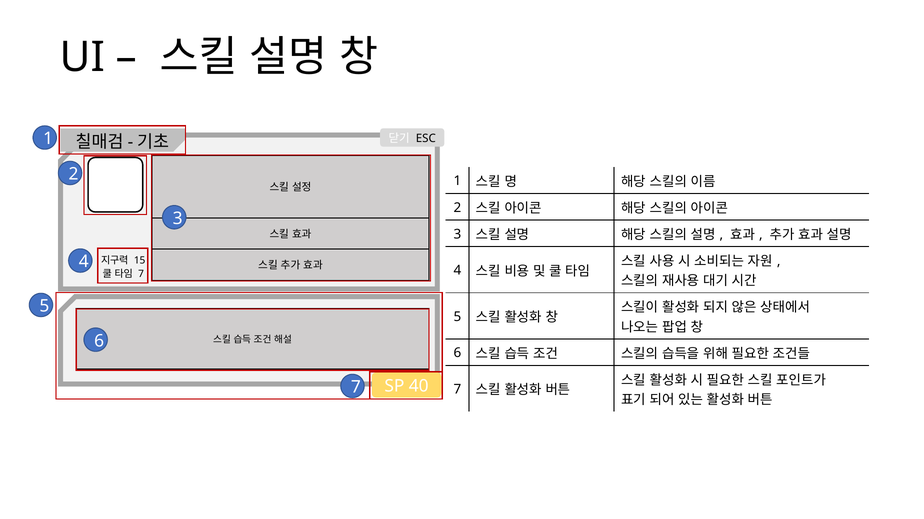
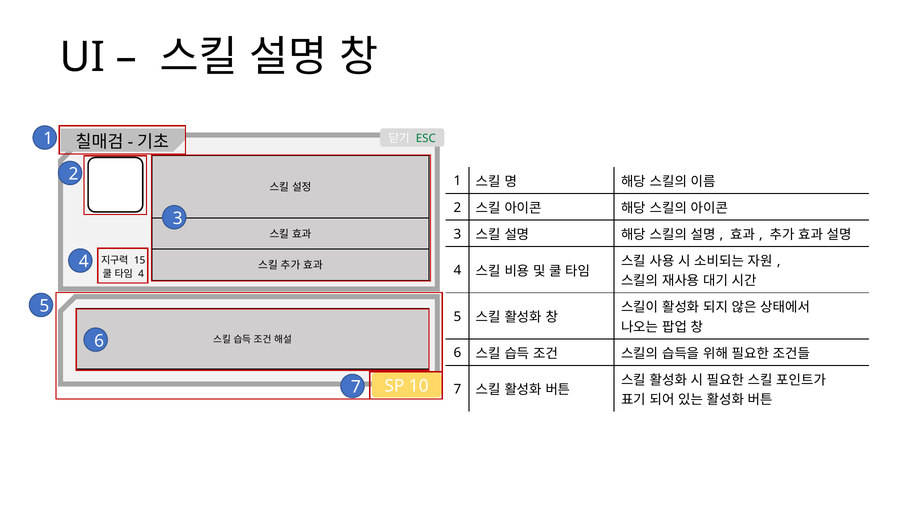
ESC colour: black -> green
7 at (141, 274): 7 -> 4
40: 40 -> 10
